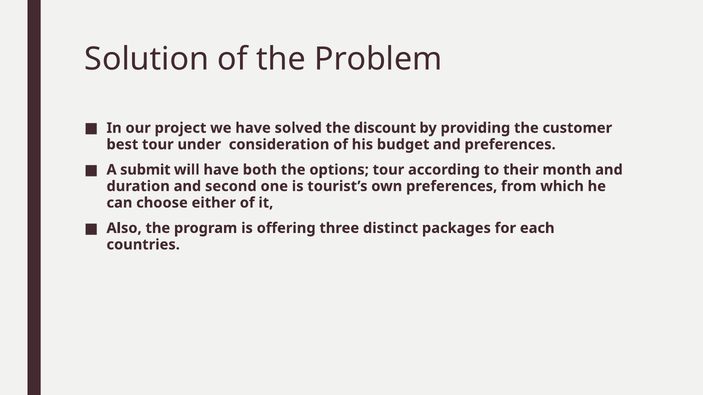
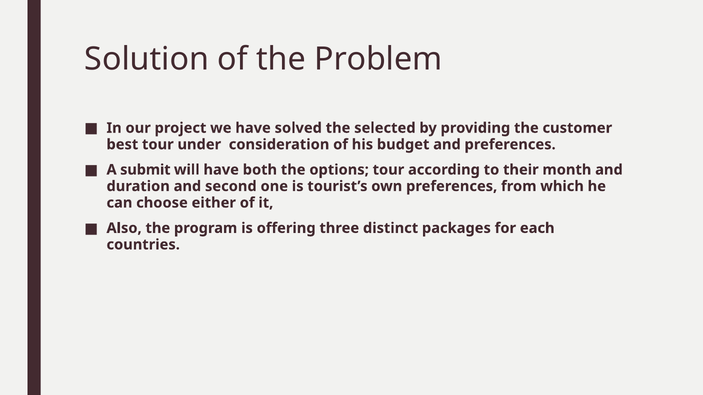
discount: discount -> selected
